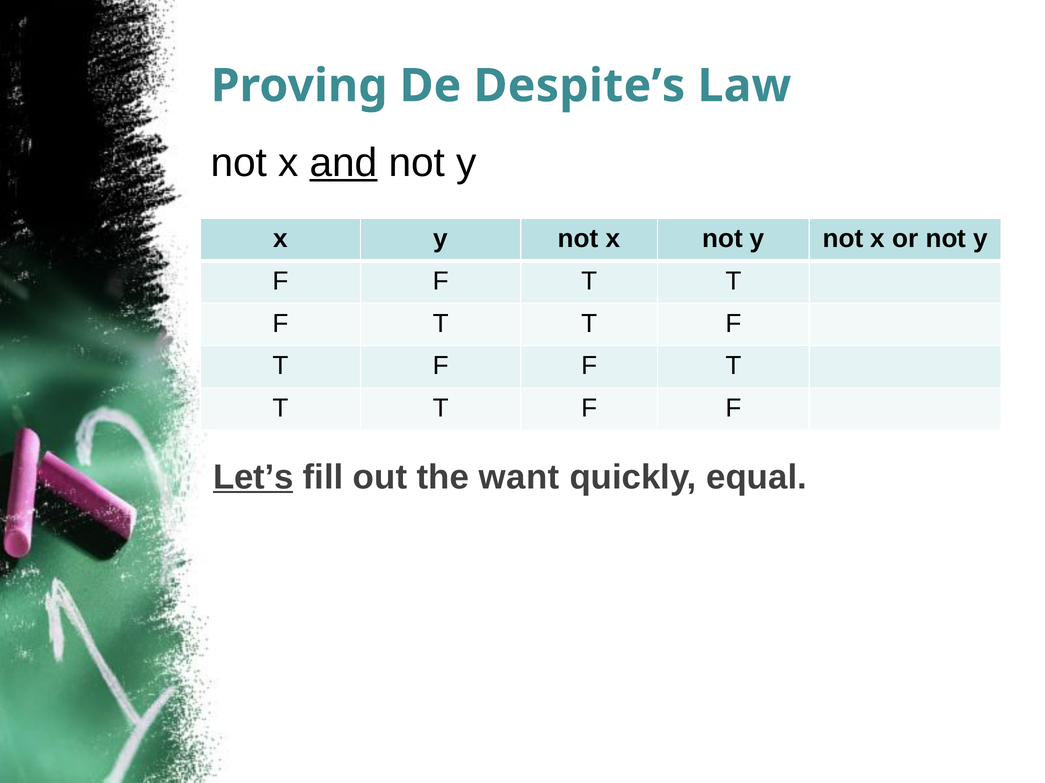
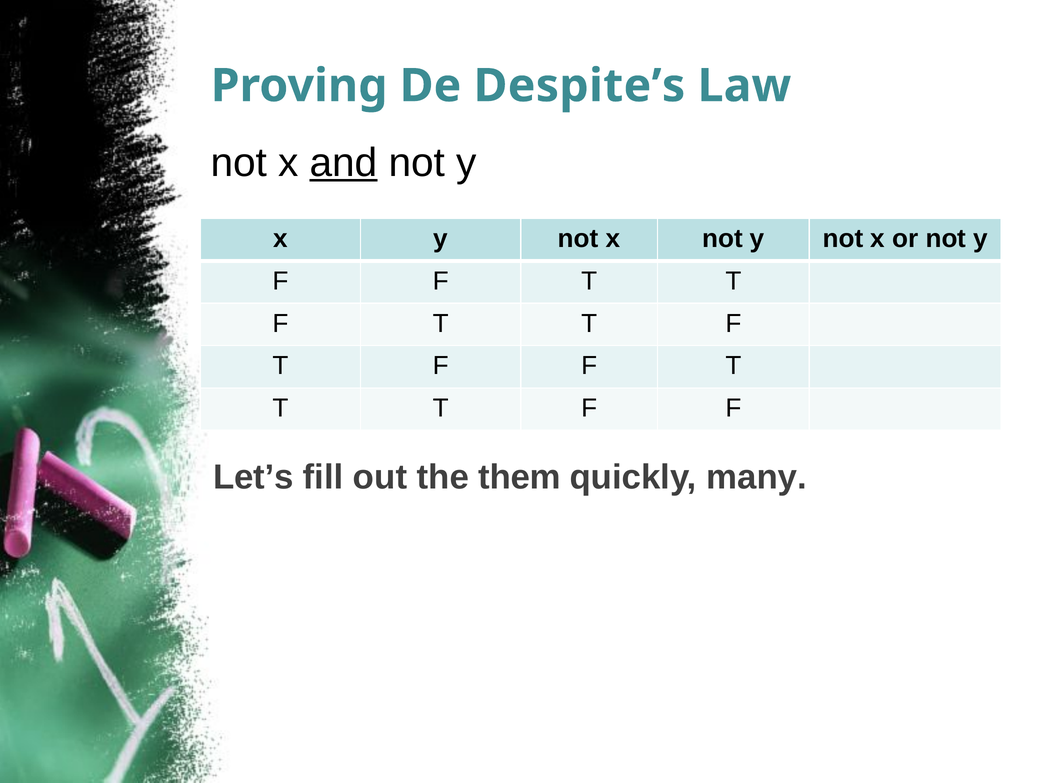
Let’s underline: present -> none
want: want -> them
equal: equal -> many
